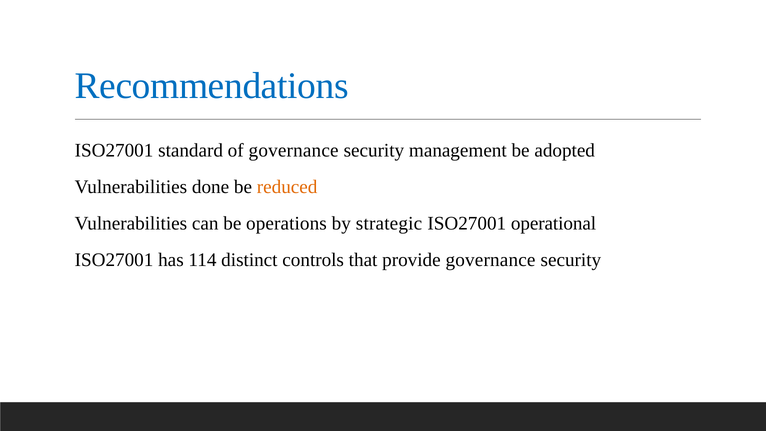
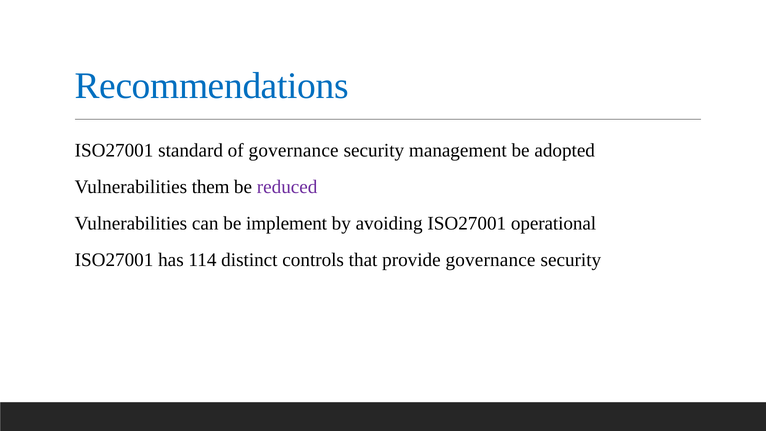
done: done -> them
reduced colour: orange -> purple
operations: operations -> implement
strategic: strategic -> avoiding
